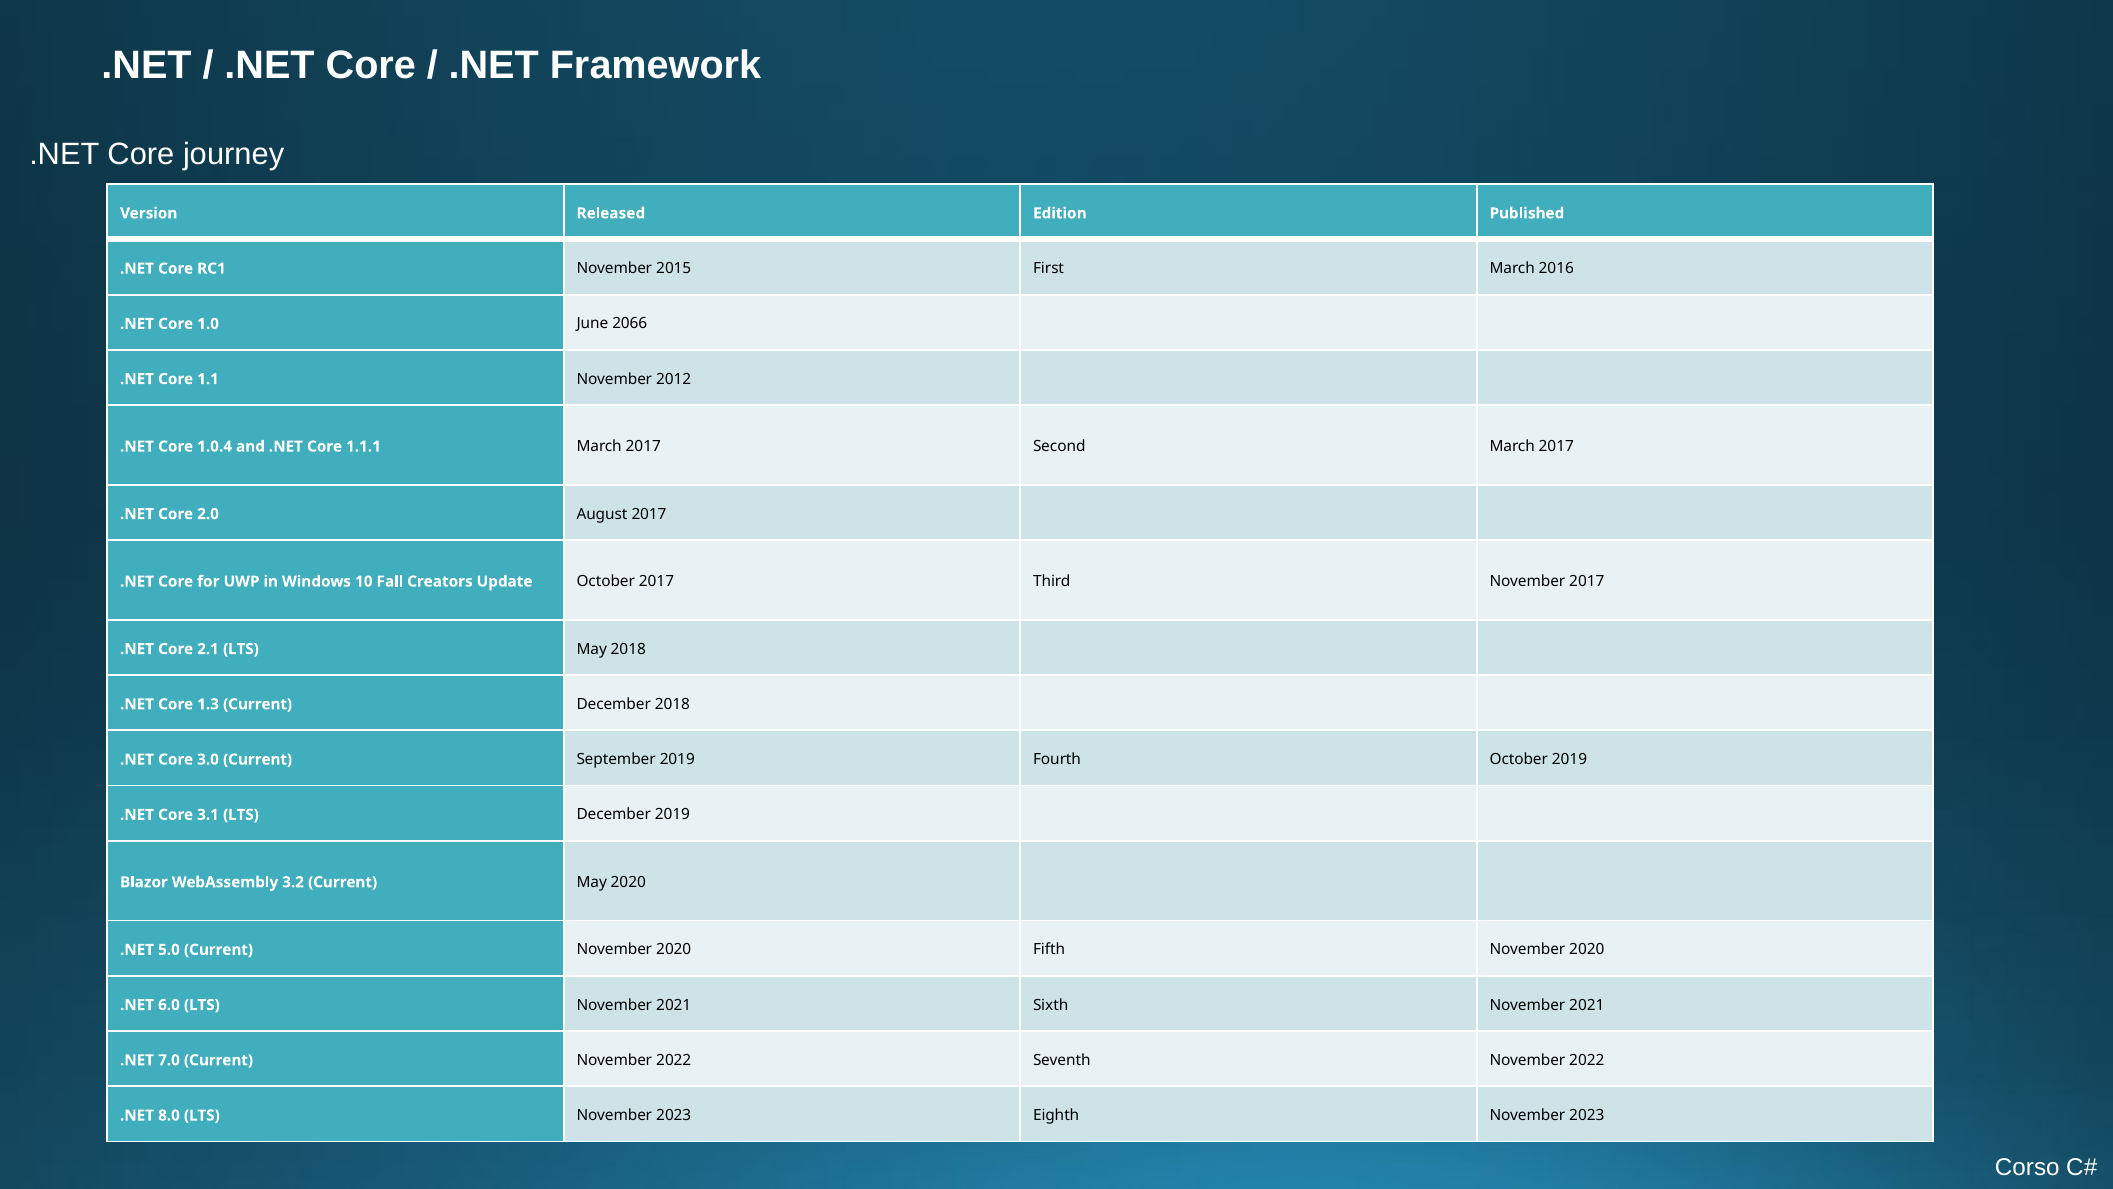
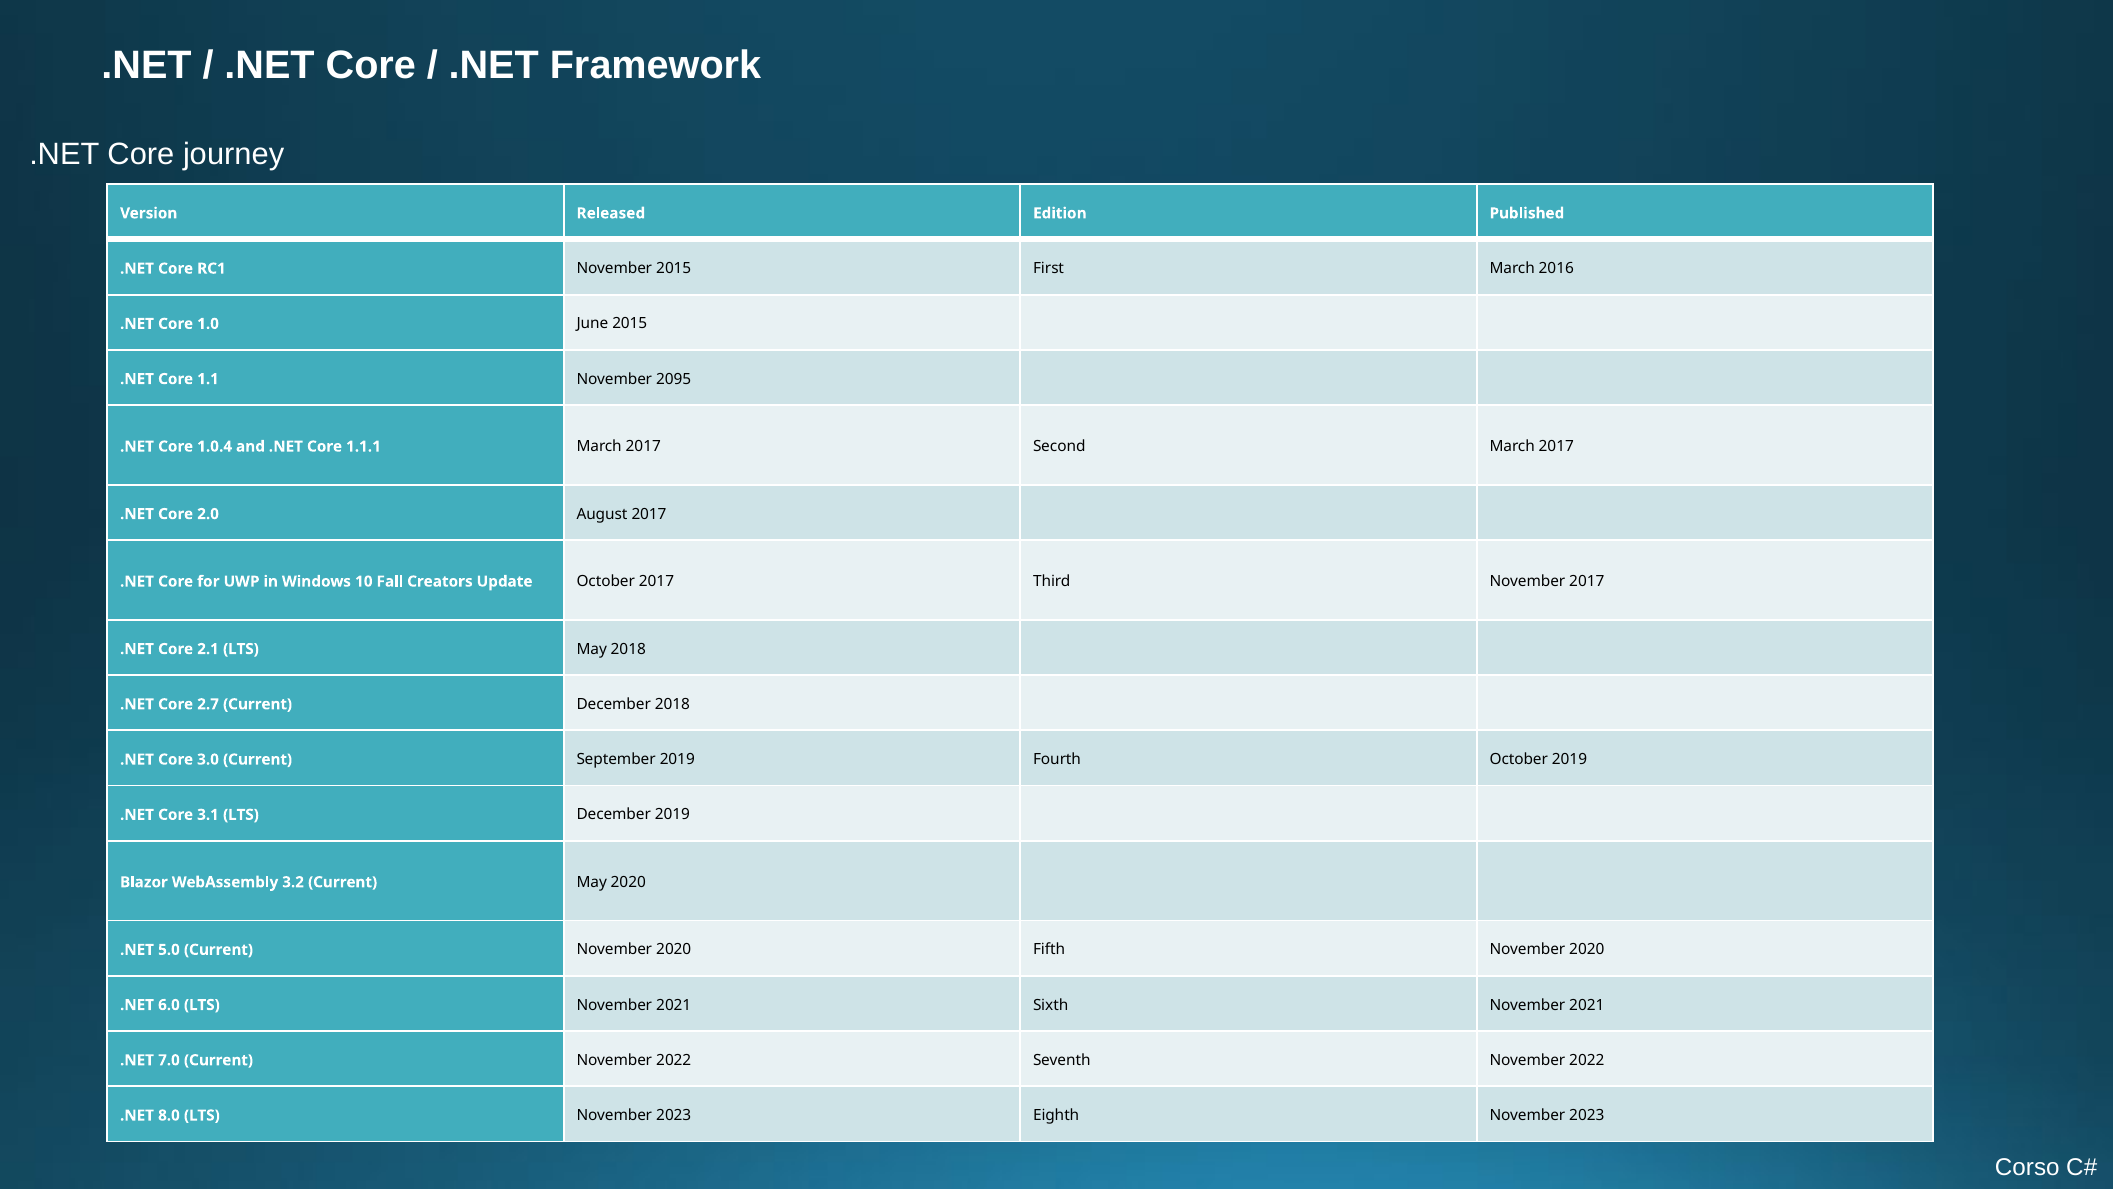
June 2066: 2066 -> 2015
2012: 2012 -> 2095
1.3: 1.3 -> 2.7
